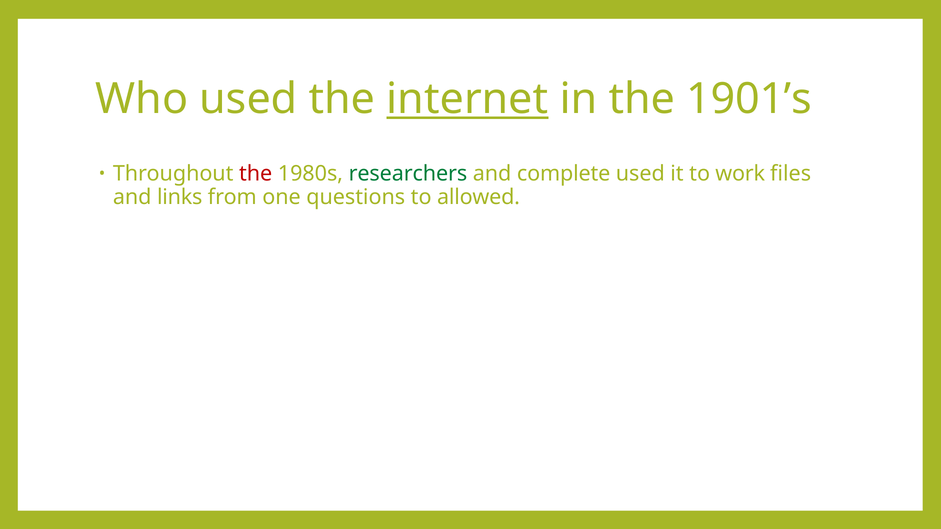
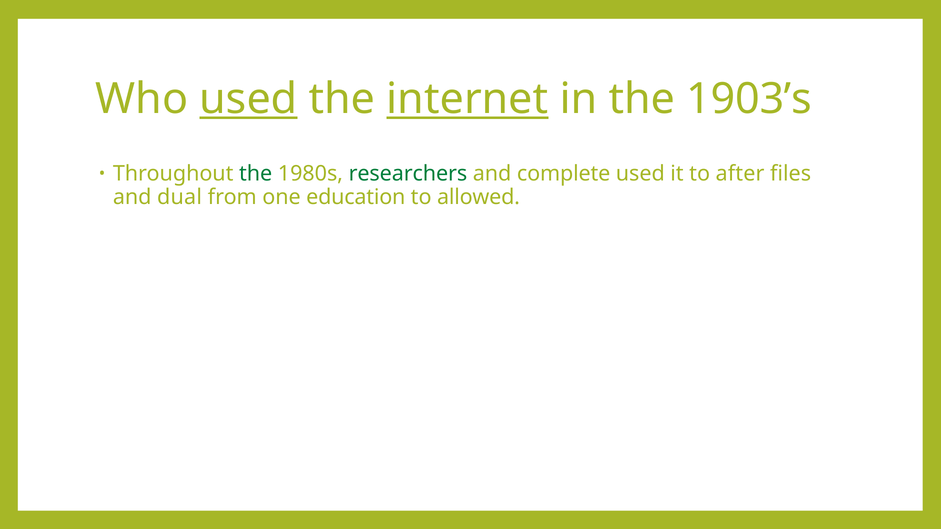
used at (248, 99) underline: none -> present
1901’s: 1901’s -> 1903’s
the at (256, 174) colour: red -> green
work: work -> after
links: links -> dual
questions: questions -> education
